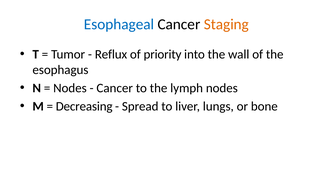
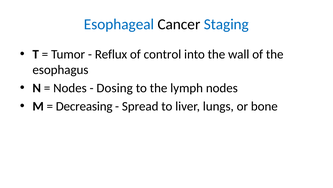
Staging colour: orange -> blue
priority: priority -> control
Cancer at (115, 88): Cancer -> Dosing
